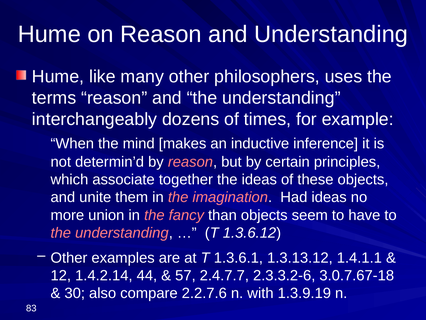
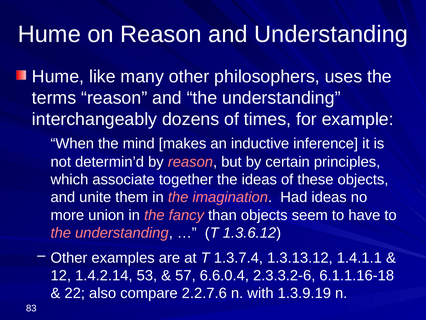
1.3.6.1: 1.3.6.1 -> 1.3.7.4
44: 44 -> 53
2.4.7.7: 2.4.7.7 -> 6.6.0.4
3.0.7.67-18: 3.0.7.67-18 -> 6.1.1.16-18
30: 30 -> 22
